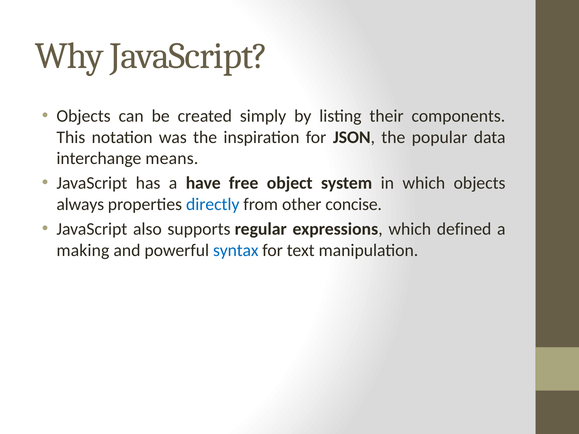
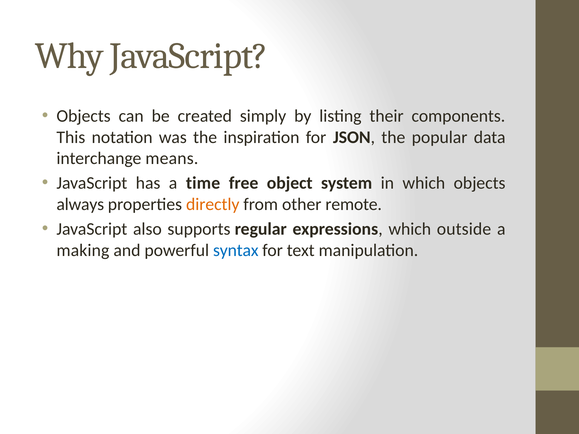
have: have -> time
directly colour: blue -> orange
concise: concise -> remote
defined: defined -> outside
